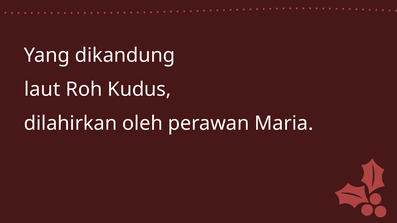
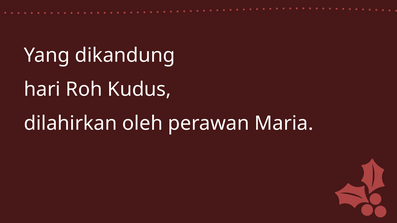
laut: laut -> hari
